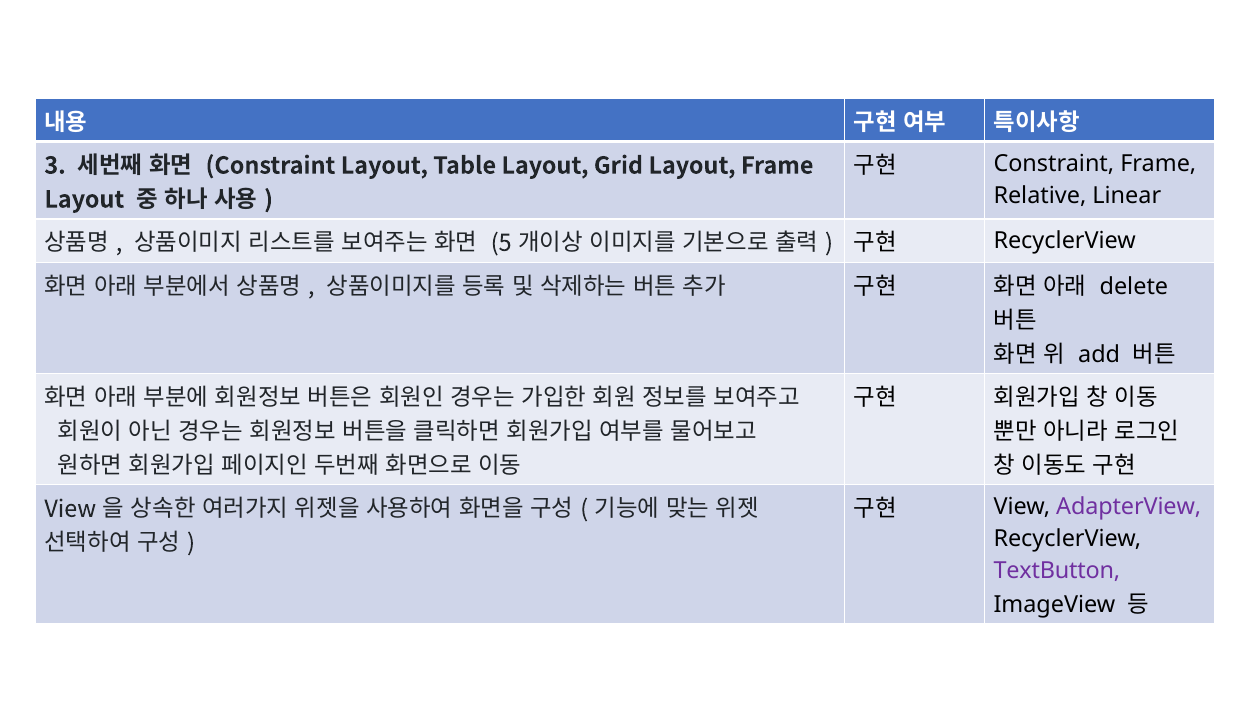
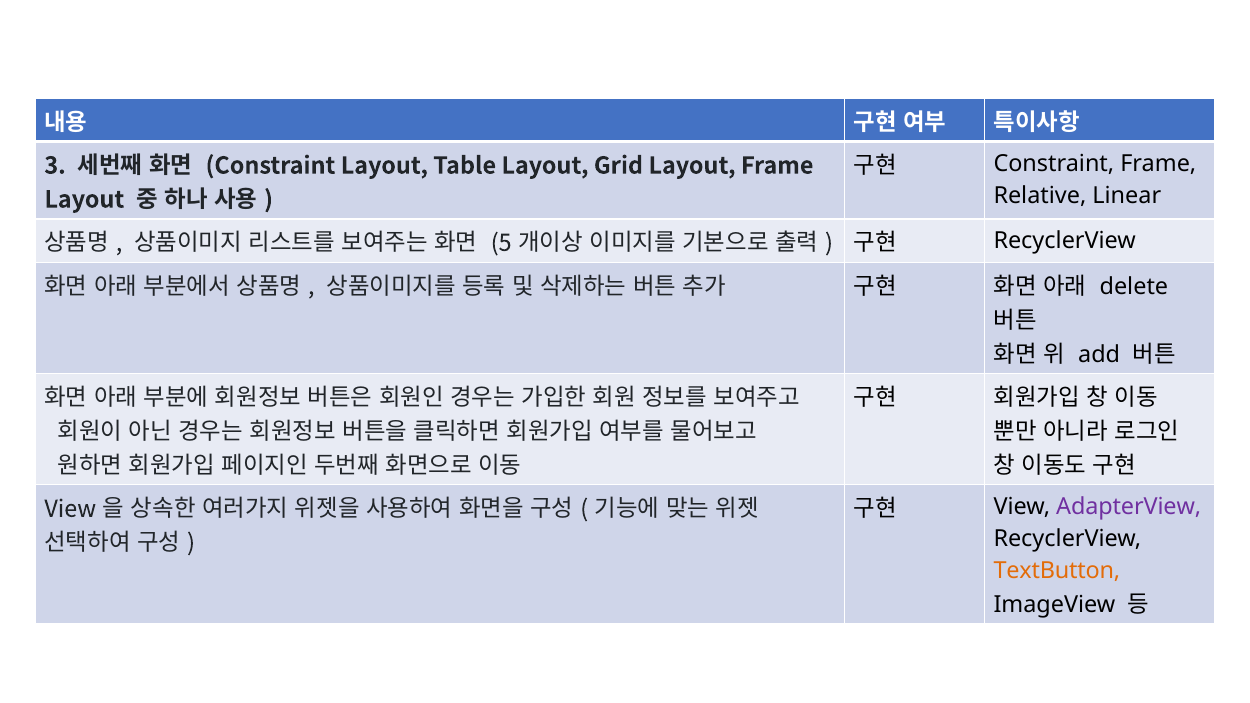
TextButton colour: purple -> orange
